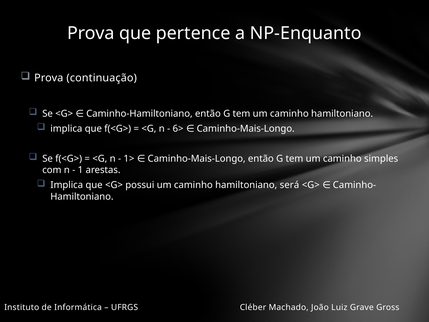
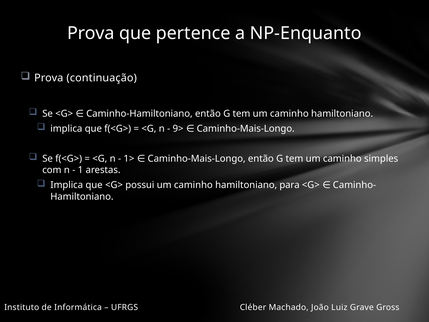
6>: 6> -> 9>
será: será -> para
